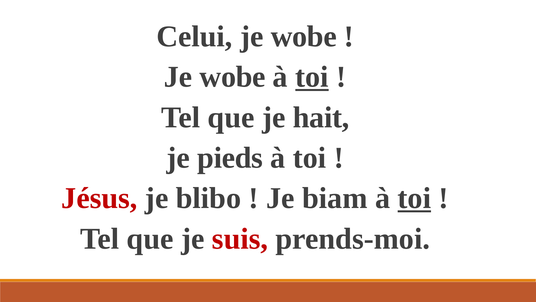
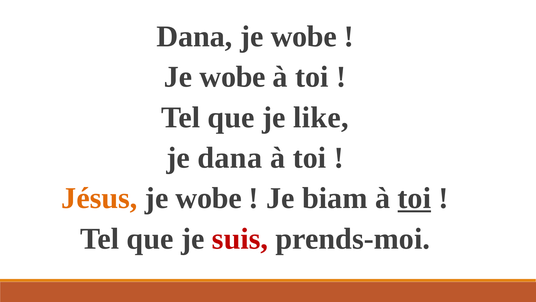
Celui at (194, 37): Celui -> Dana
toi at (312, 77) underline: present -> none
hait: hait -> like
je pieds: pieds -> dana
Jésus colour: red -> orange
blibo at (209, 198): blibo -> wobe
